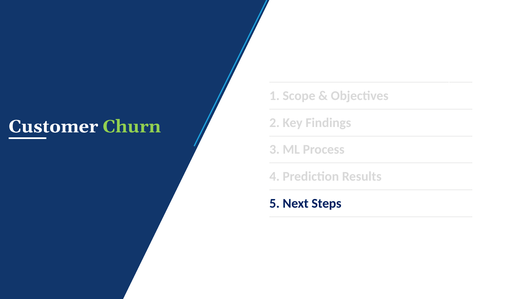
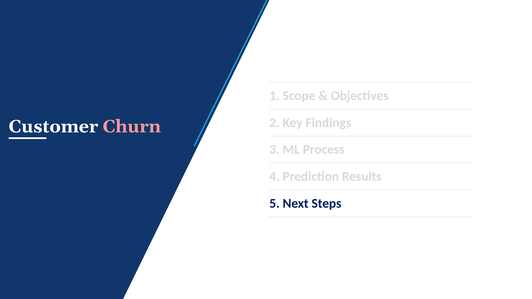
Churn colour: light green -> pink
